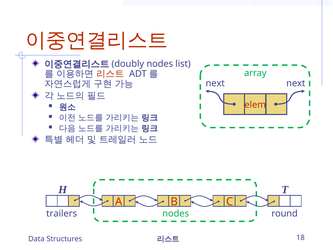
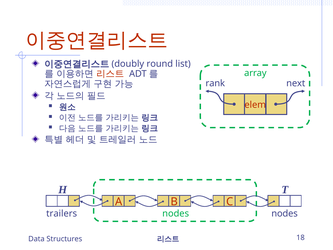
nodes at (160, 64): nodes -> round
next at (215, 83): next -> rank
round at (285, 213): round -> nodes
